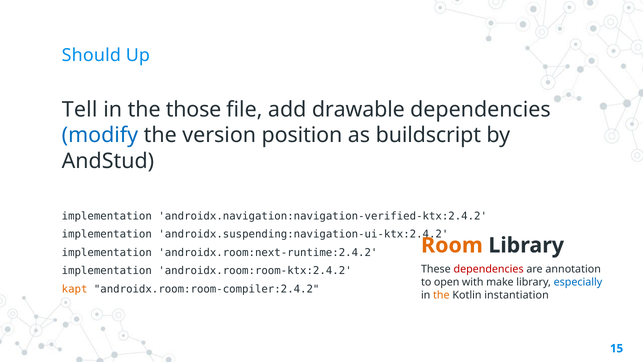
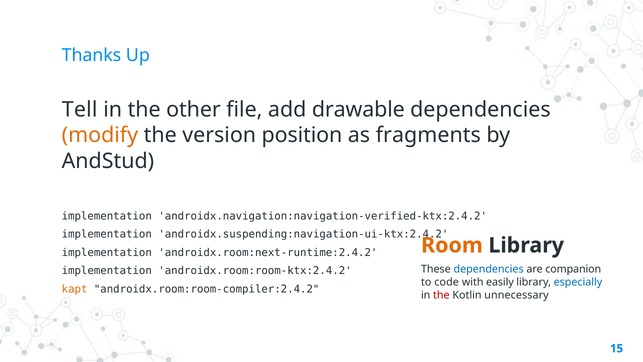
Should: Should -> Thanks
those: those -> other
modify colour: blue -> orange
buildscript: buildscript -> fragments
dependencies at (489, 269) colour: red -> blue
annotation: annotation -> companion
open: open -> code
make: make -> easily
the at (441, 295) colour: orange -> red
instantiation: instantiation -> unnecessary
